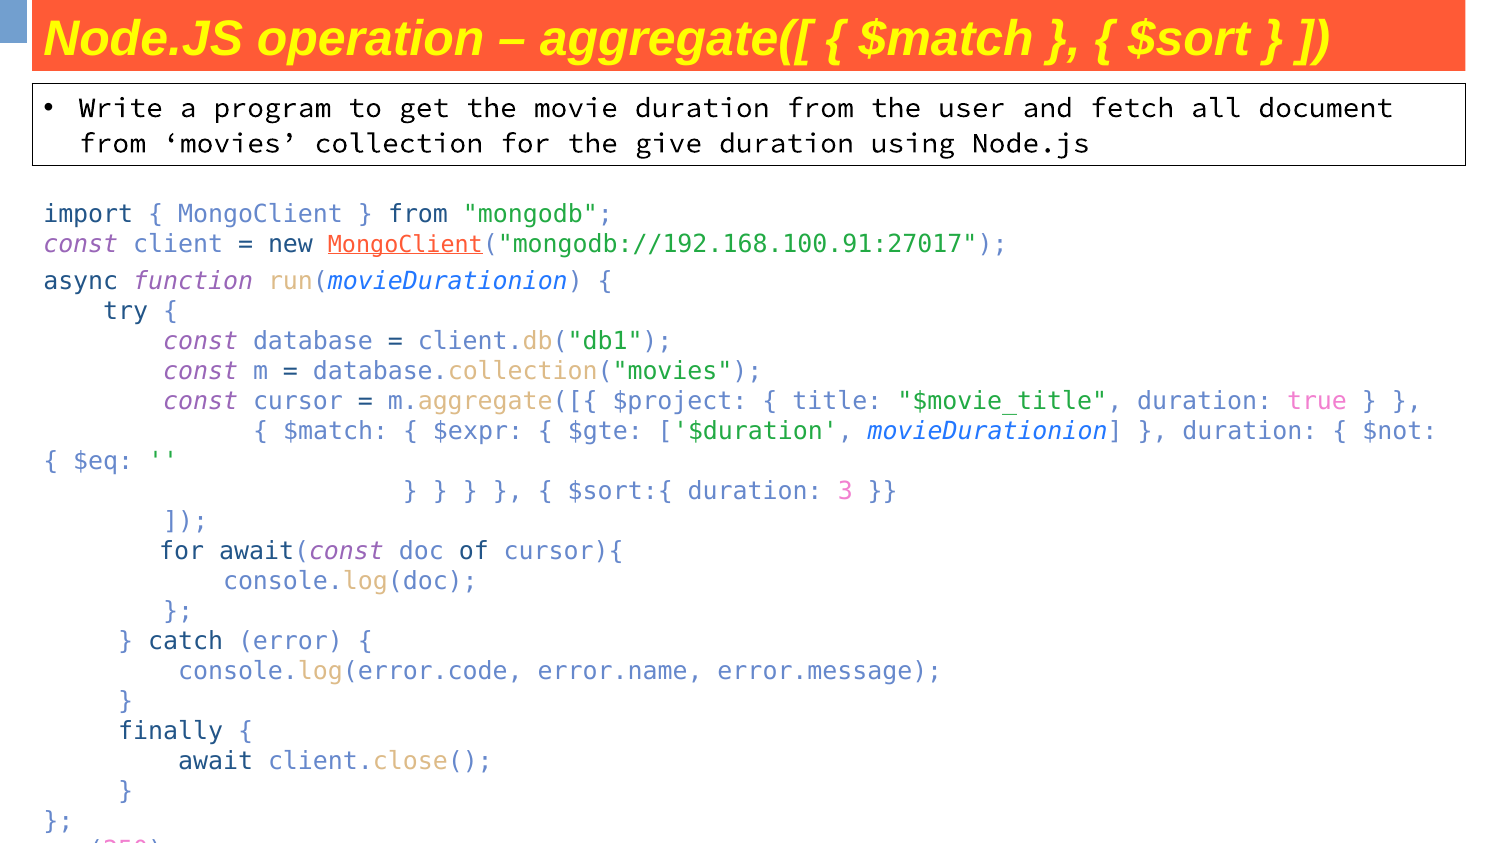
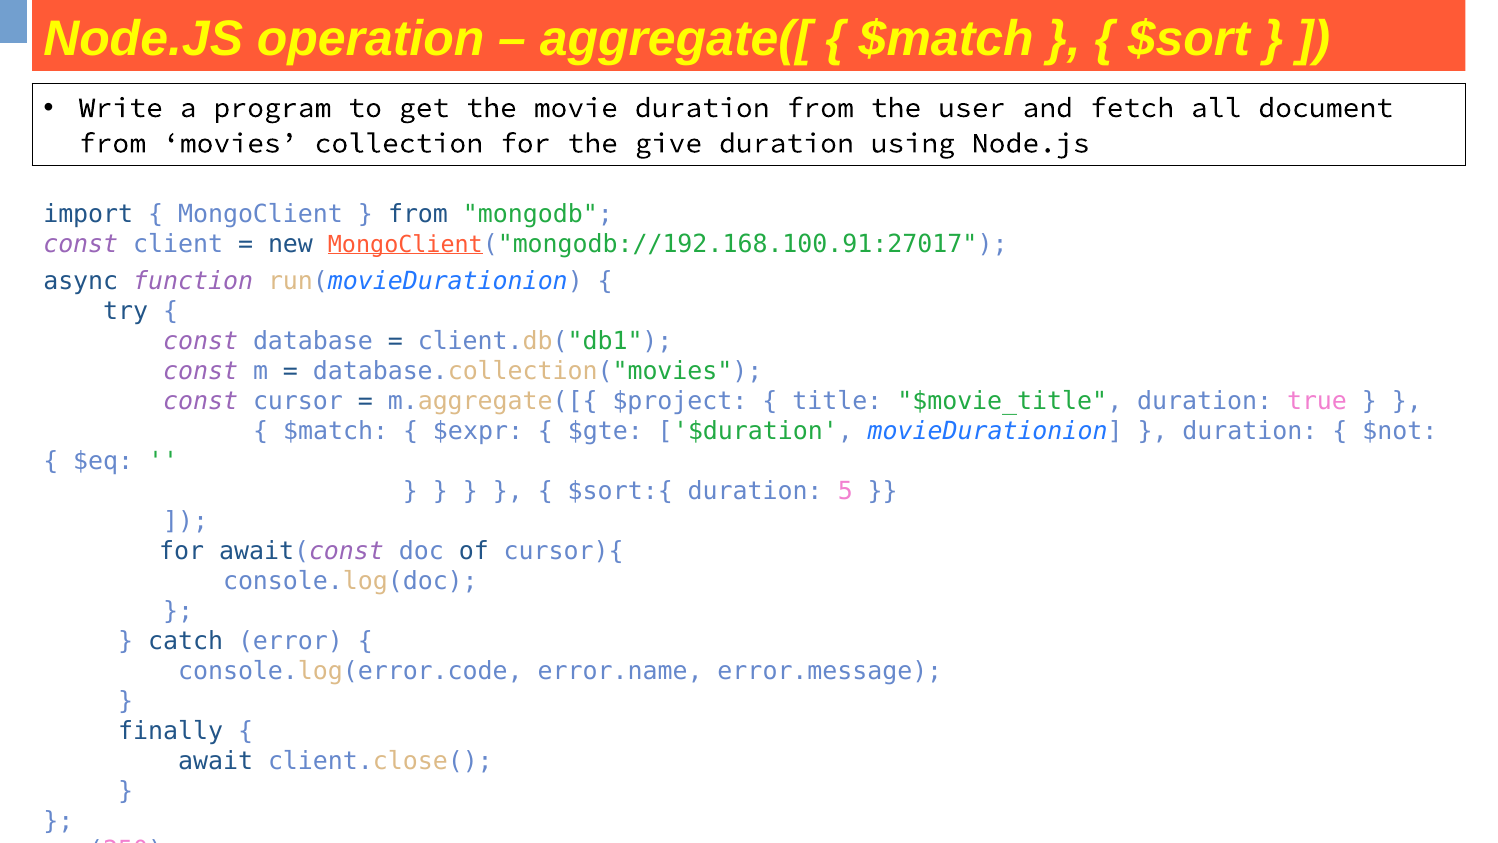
3: 3 -> 5
